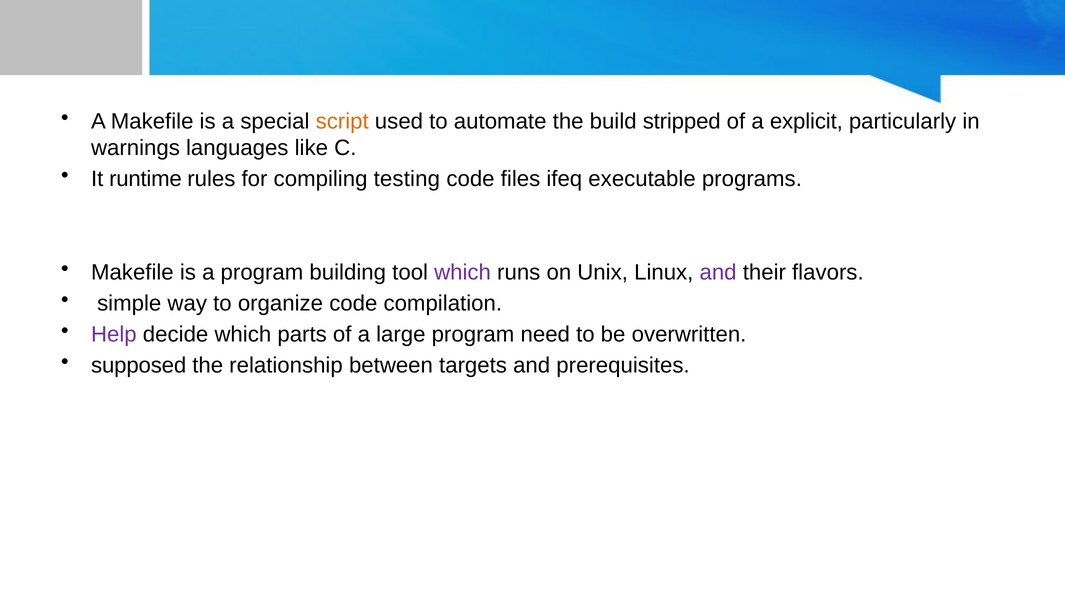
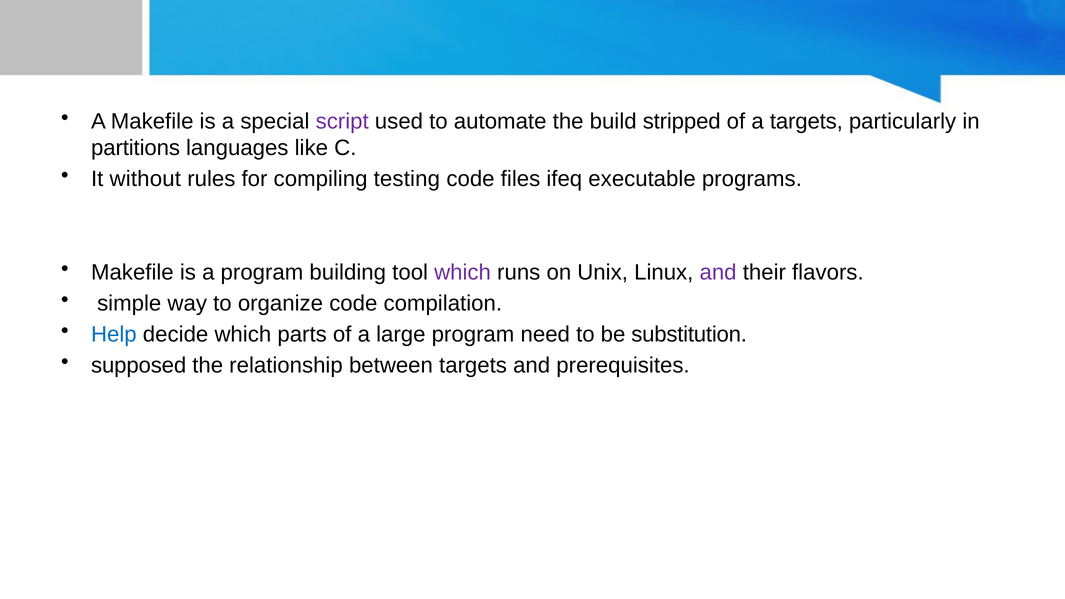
script colour: orange -> purple
a explicit: explicit -> targets
warnings: warnings -> partitions
runtime: runtime -> without
Help colour: purple -> blue
overwritten: overwritten -> substitution
